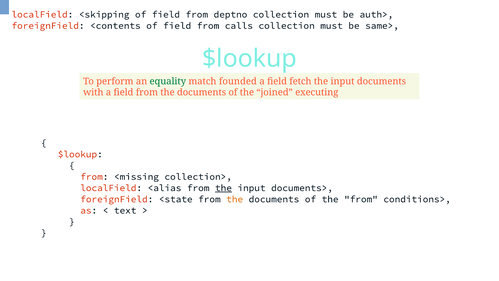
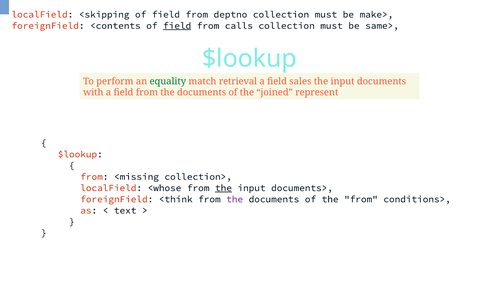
auth>: auth> -> make>
field at (177, 26) underline: none -> present
founded: founded -> retrieval
fetch: fetch -> sales
executing: executing -> represent
<alias: <alias -> <whose
<state: <state -> <think
the at (235, 199) colour: orange -> purple
